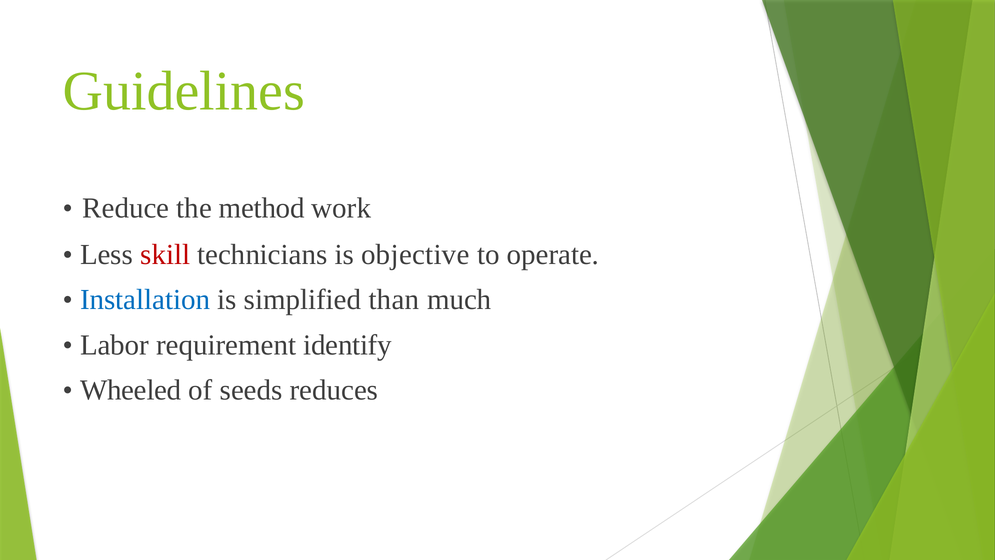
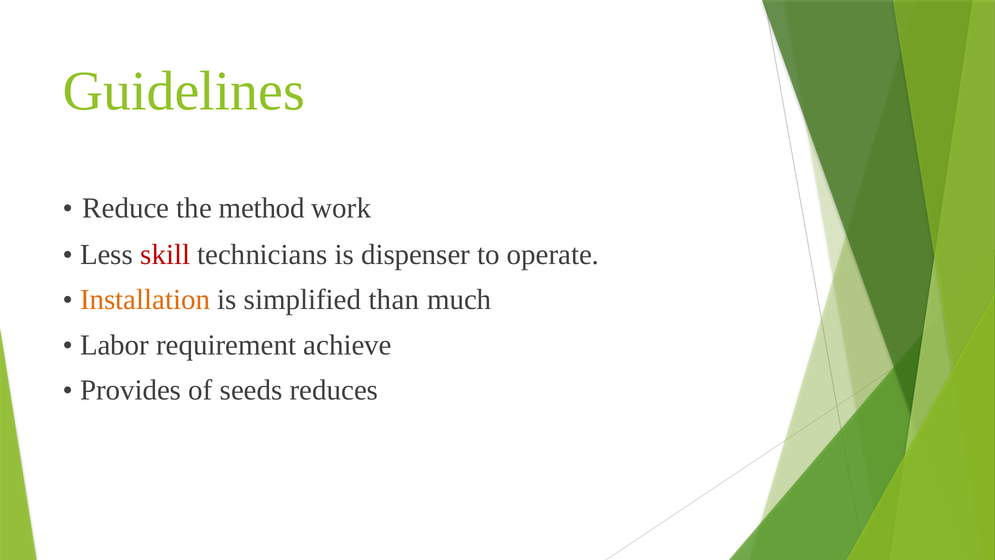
objective: objective -> dispenser
Installation colour: blue -> orange
identify: identify -> achieve
Wheeled: Wheeled -> Provides
